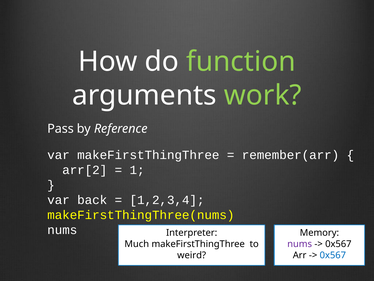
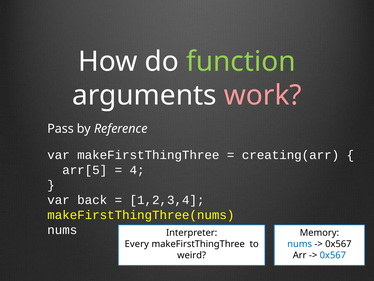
work colour: light green -> pink
remember(arr: remember(arr -> creating(arr
arr[2: arr[2 -> arr[5
1: 1 -> 4
Much: Much -> Every
nums at (300, 244) colour: purple -> blue
